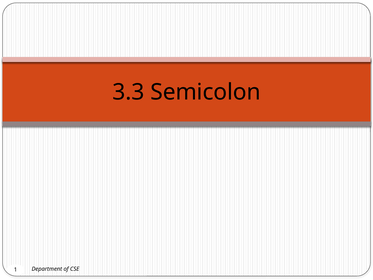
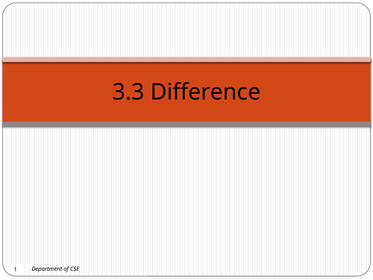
Semicolon: Semicolon -> Difference
